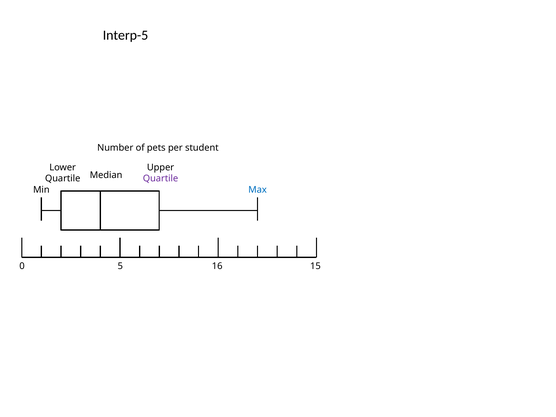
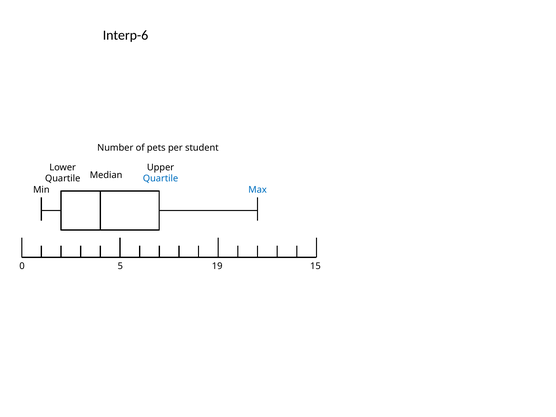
Interp-5: Interp-5 -> Interp-6
Quartile at (161, 179) colour: purple -> blue
16: 16 -> 19
